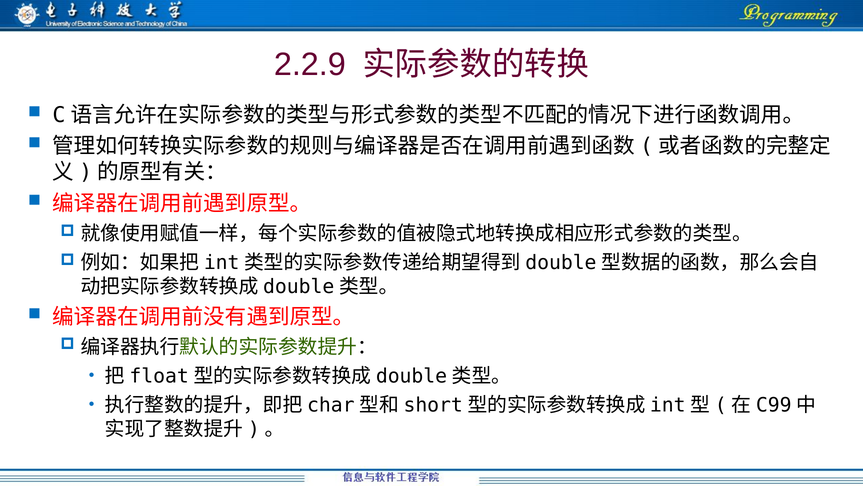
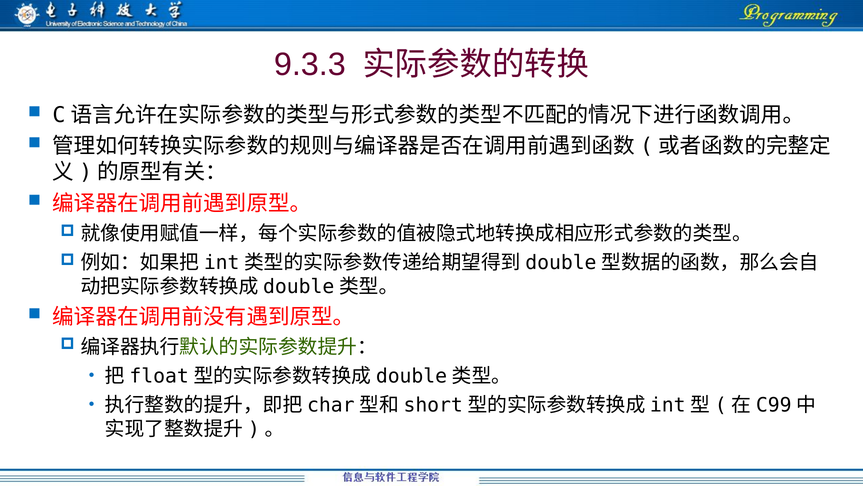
2.2.9: 2.2.9 -> 9.3.3
